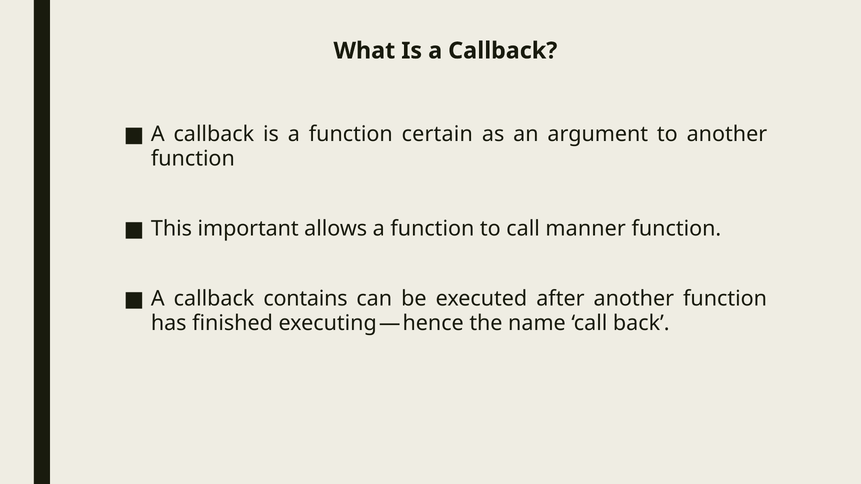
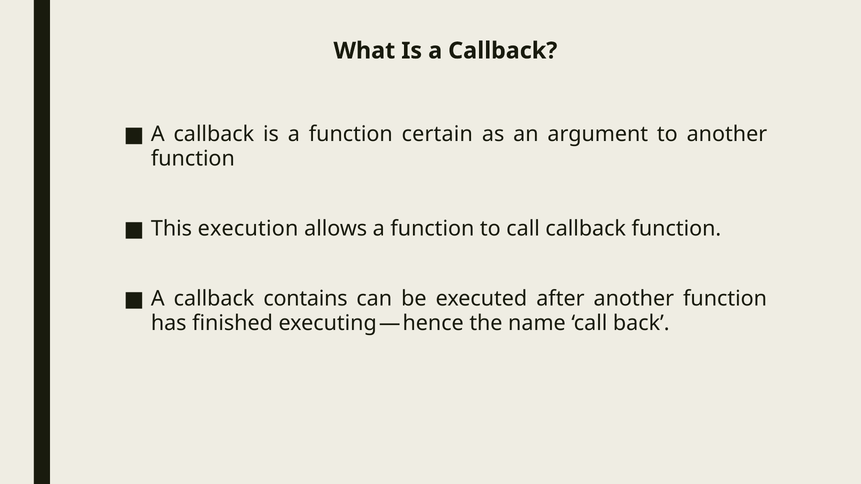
important: important -> execution
call manner: manner -> callback
